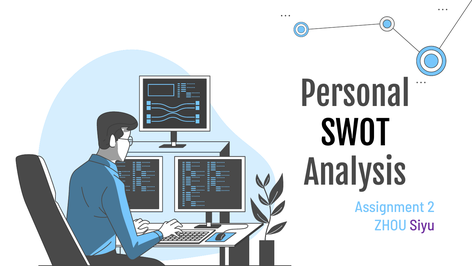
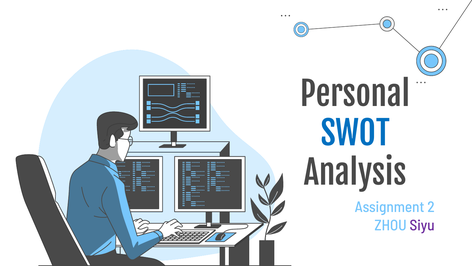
SWOT colour: black -> blue
